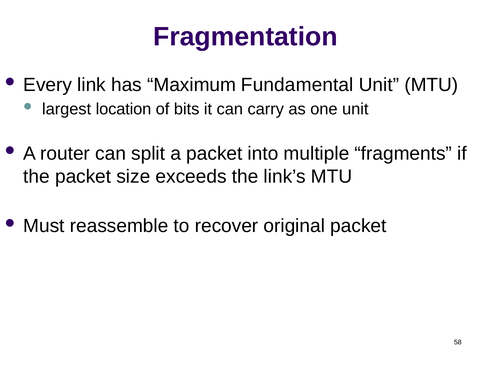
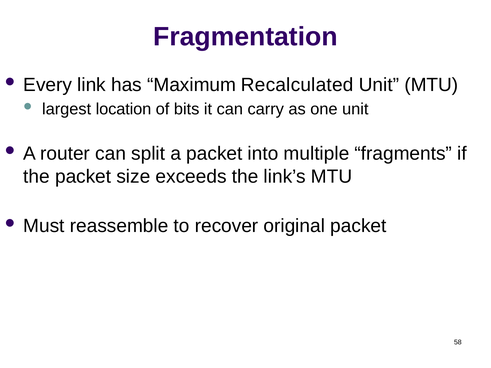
Fundamental: Fundamental -> Recalculated
